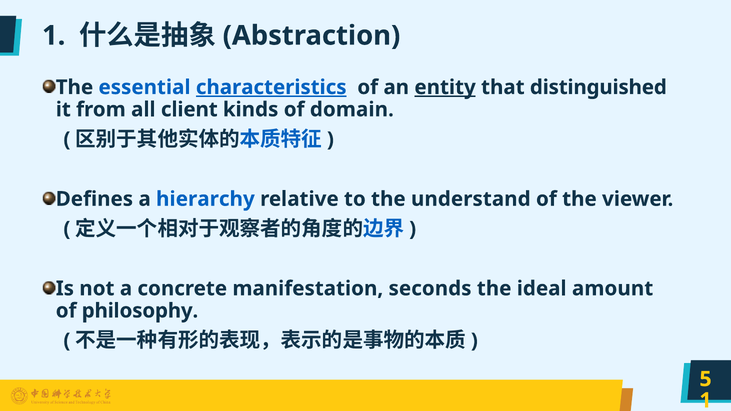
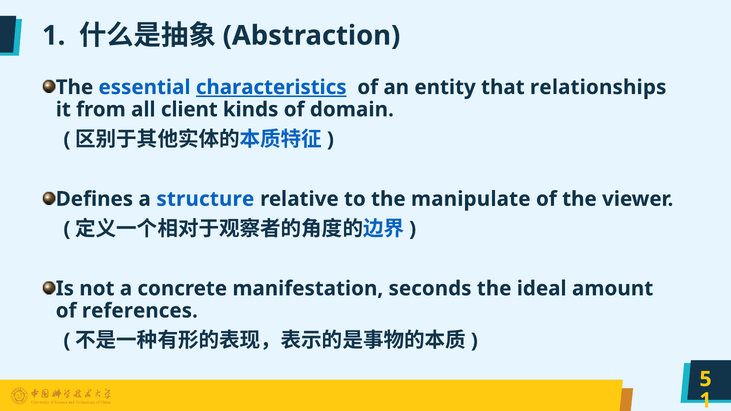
entity underline: present -> none
distinguished: distinguished -> relationships
hierarchy: hierarchy -> structure
understand: understand -> manipulate
philosophy: philosophy -> references
